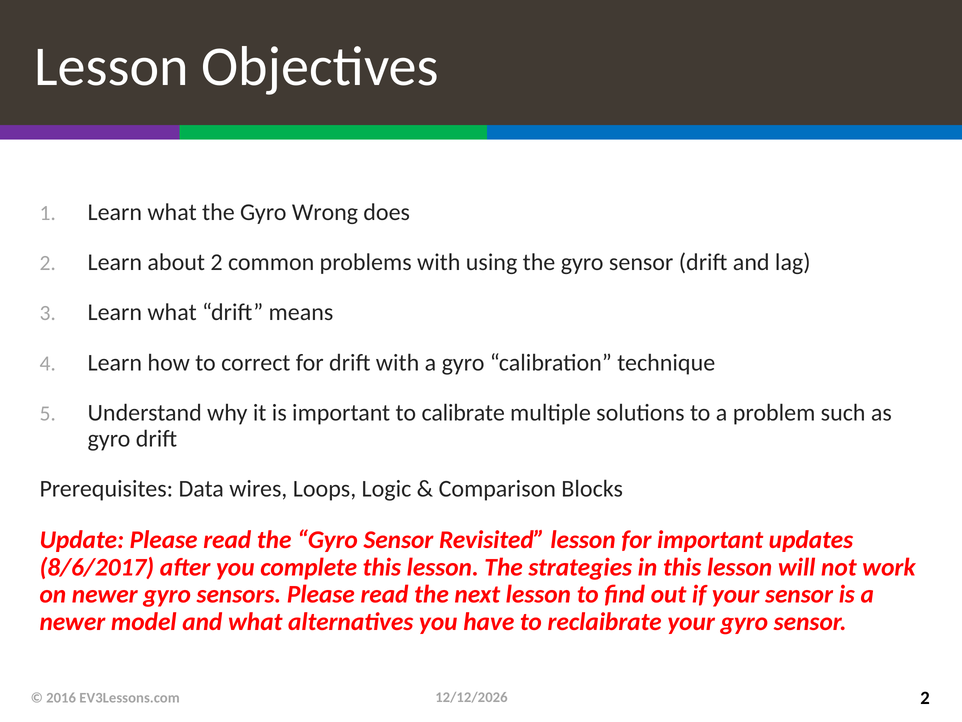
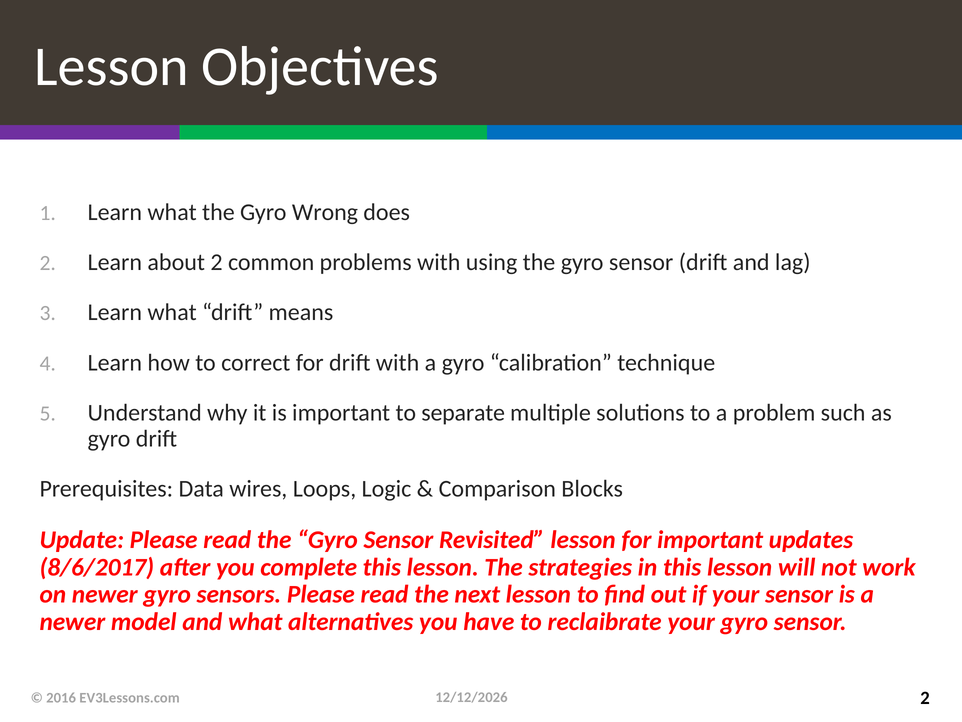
calibrate: calibrate -> separate
